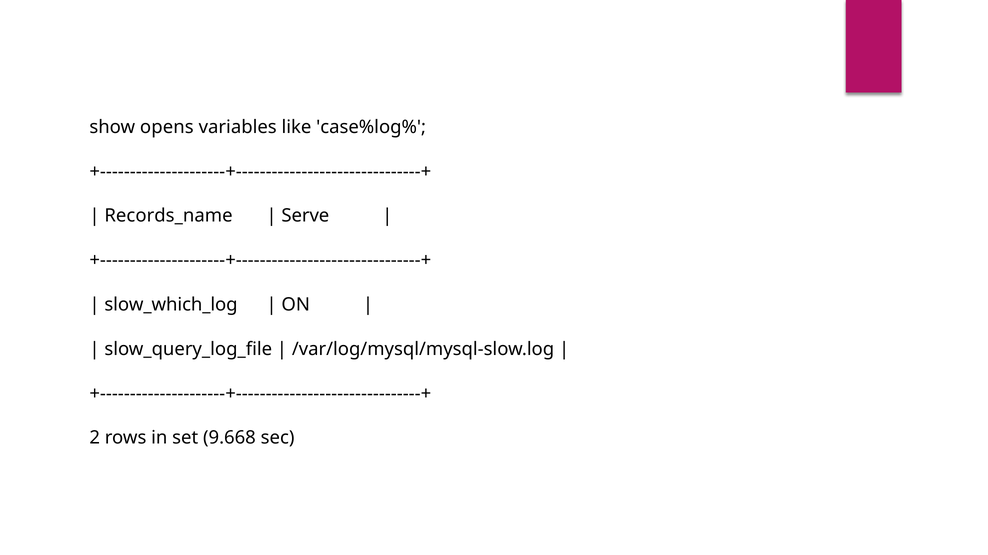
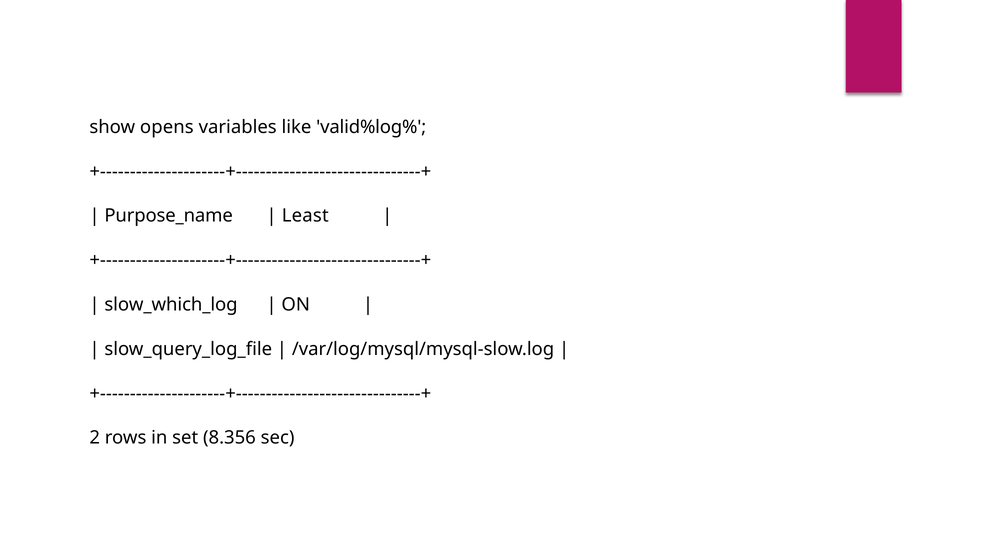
case%log%: case%log% -> valid%log%
Records_name: Records_name -> Purpose_name
Serve: Serve -> Least
9.668: 9.668 -> 8.356
